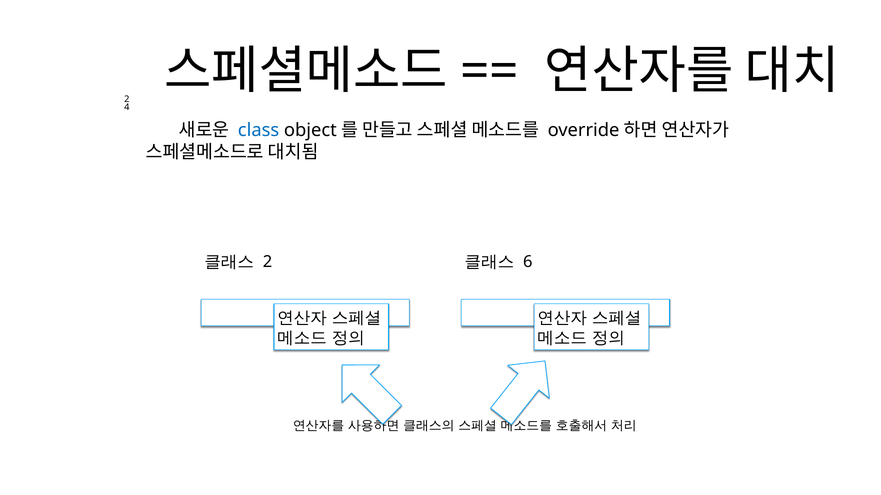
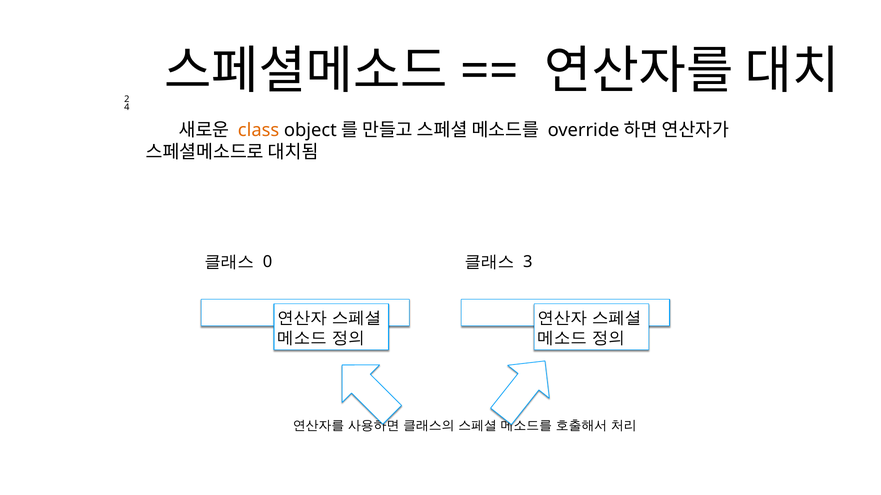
class colour: blue -> orange
2 at (268, 262): 2 -> 0
6: 6 -> 3
